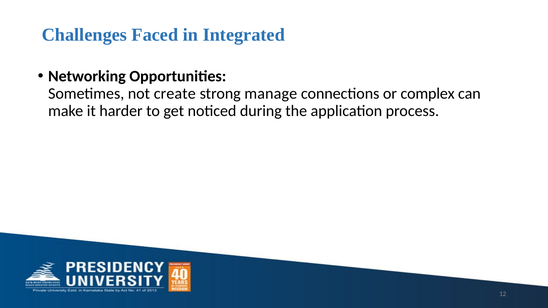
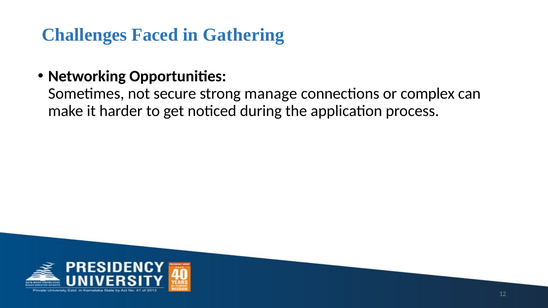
Integrated: Integrated -> Gathering
create: create -> secure
